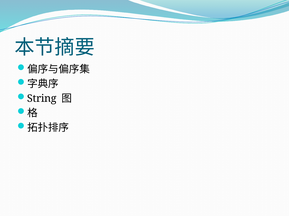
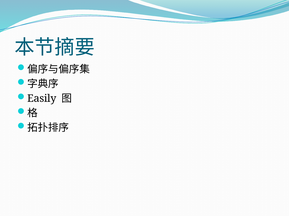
String: String -> Easily
